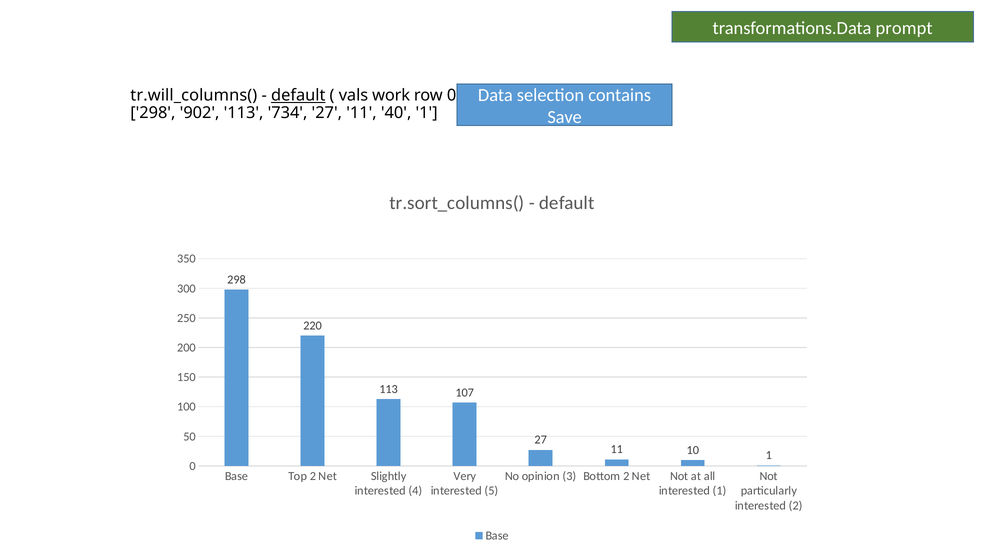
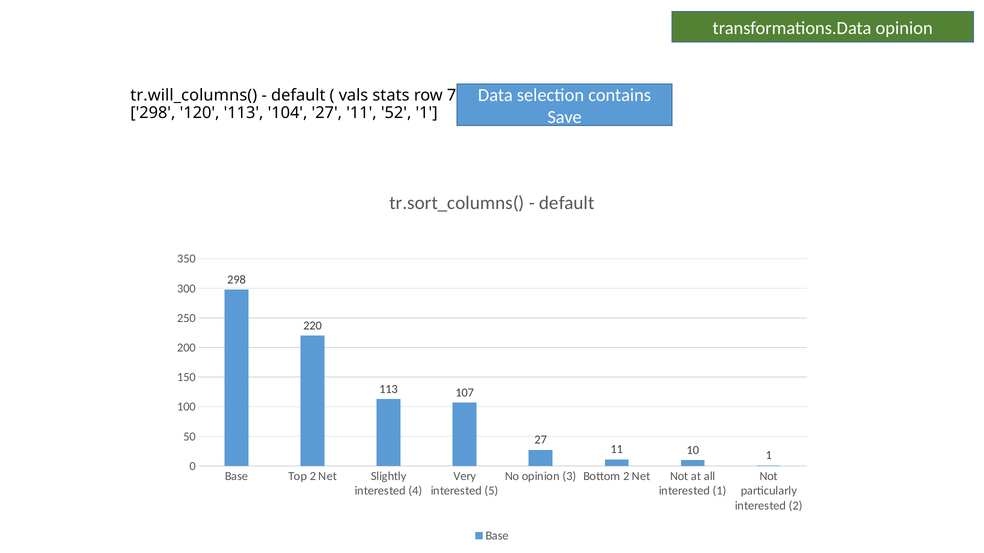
transformations.Data prompt: prompt -> opinion
default at (298, 95) underline: present -> none
work: work -> stats
row 0: 0 -> 7
902: 902 -> 120
734: 734 -> 104
40: 40 -> 52
